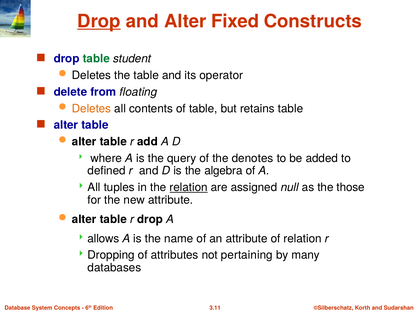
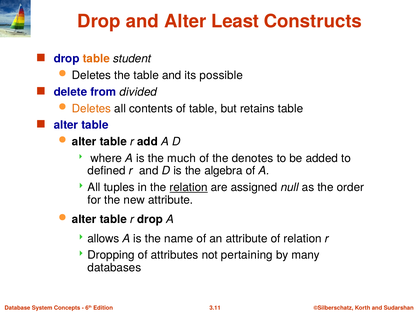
Drop at (99, 21) underline: present -> none
Fixed: Fixed -> Least
table at (96, 59) colour: green -> orange
operator: operator -> possible
floating: floating -> divided
query: query -> much
those: those -> order
